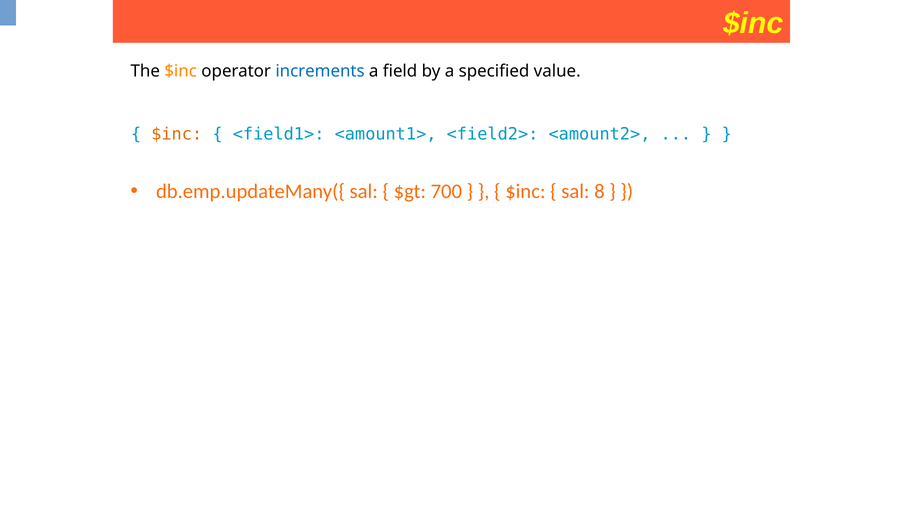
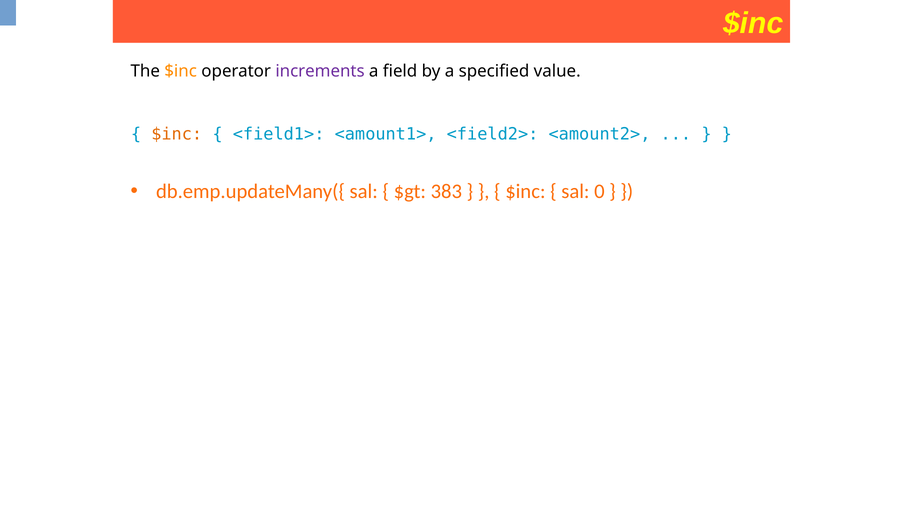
increments colour: blue -> purple
700: 700 -> 383
8: 8 -> 0
